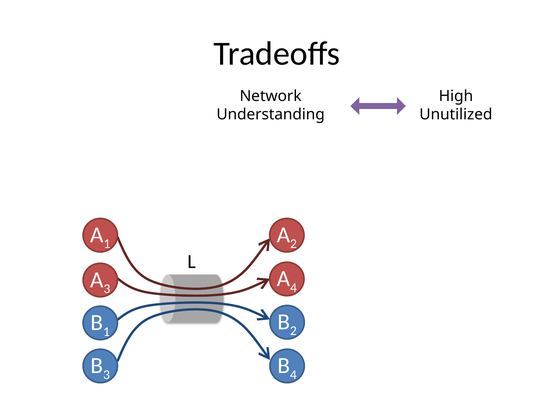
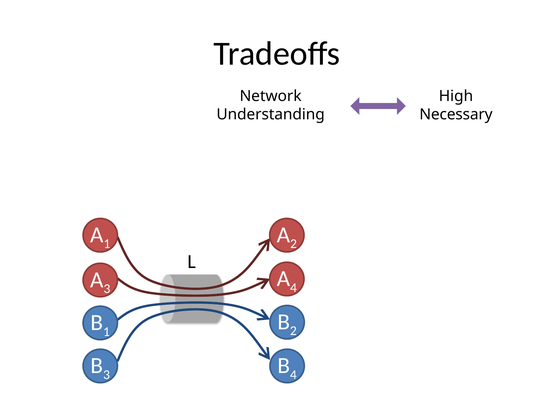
Unutilized: Unutilized -> Necessary
